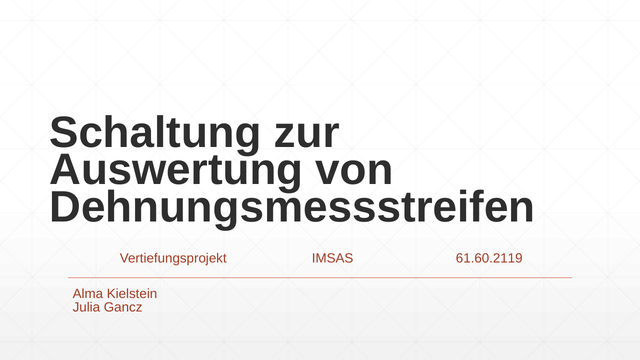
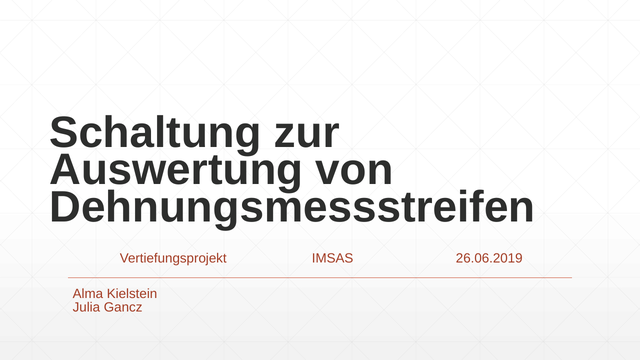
61.60.2119: 61.60.2119 -> 26.06.2019
